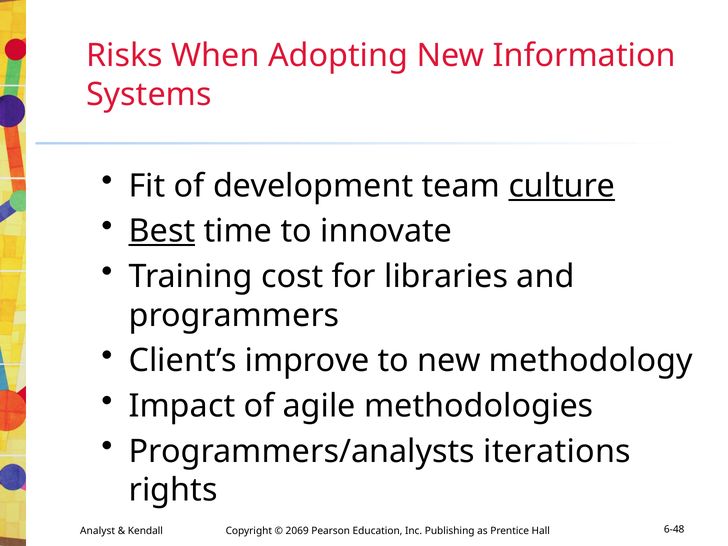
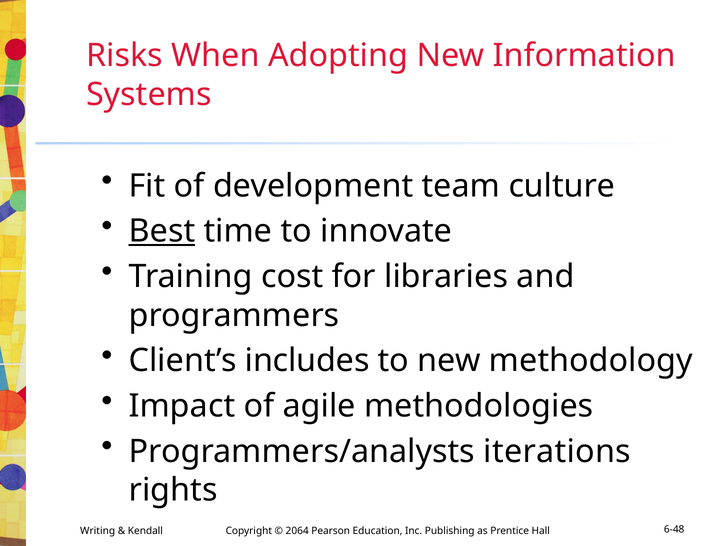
culture underline: present -> none
improve: improve -> includes
Analyst: Analyst -> Writing
2069: 2069 -> 2064
